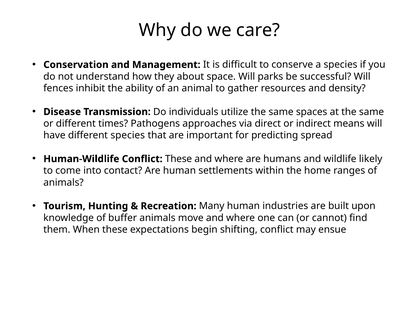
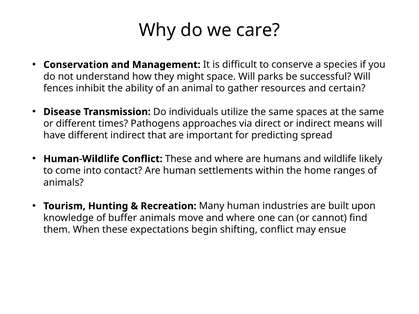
about: about -> might
density: density -> certain
different species: species -> indirect
